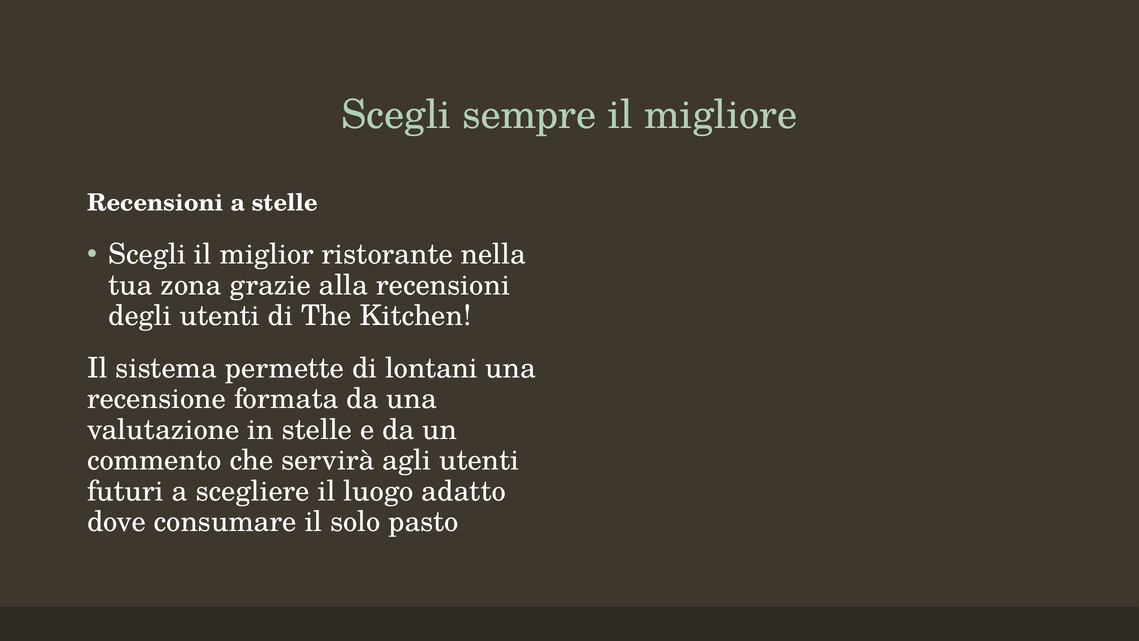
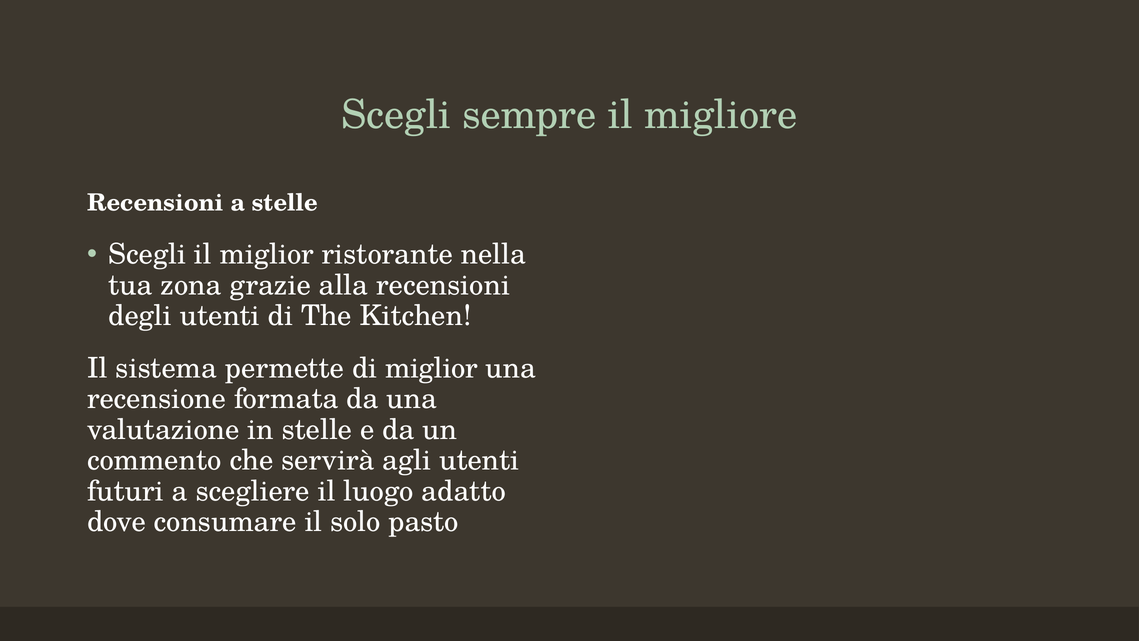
di lontani: lontani -> miglior
